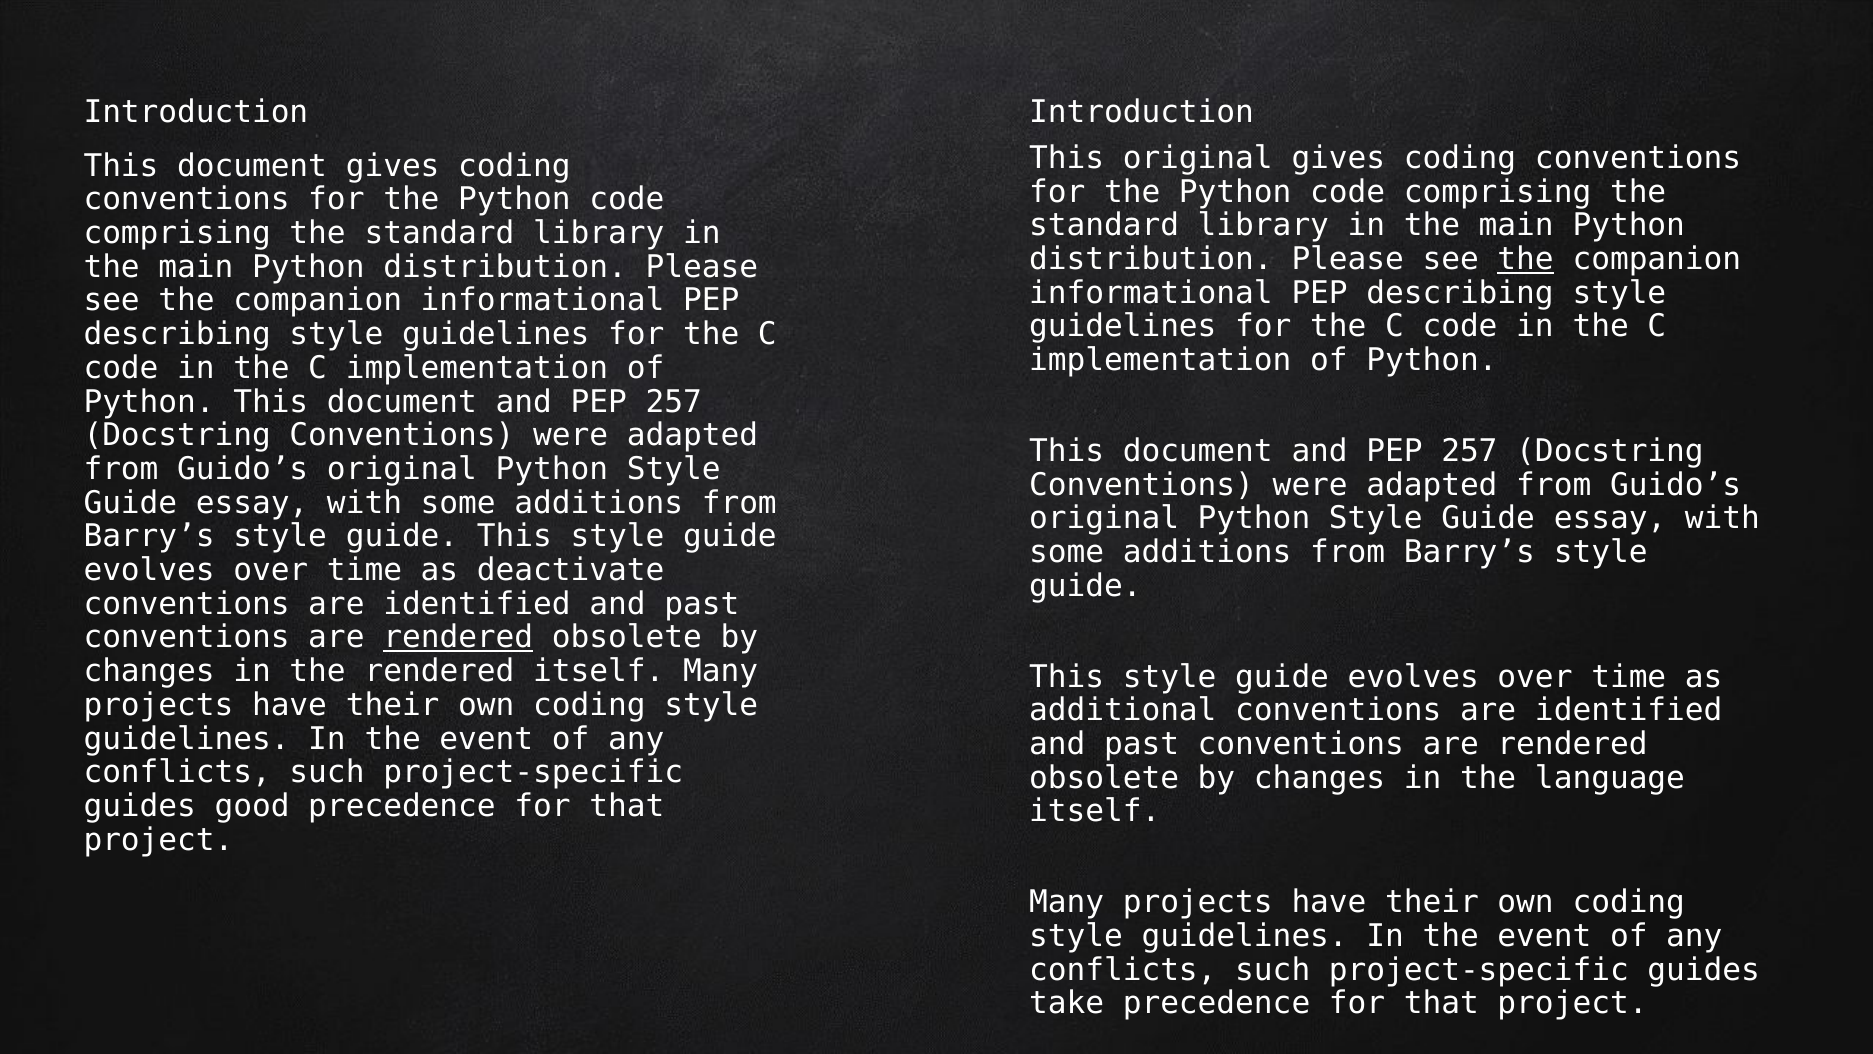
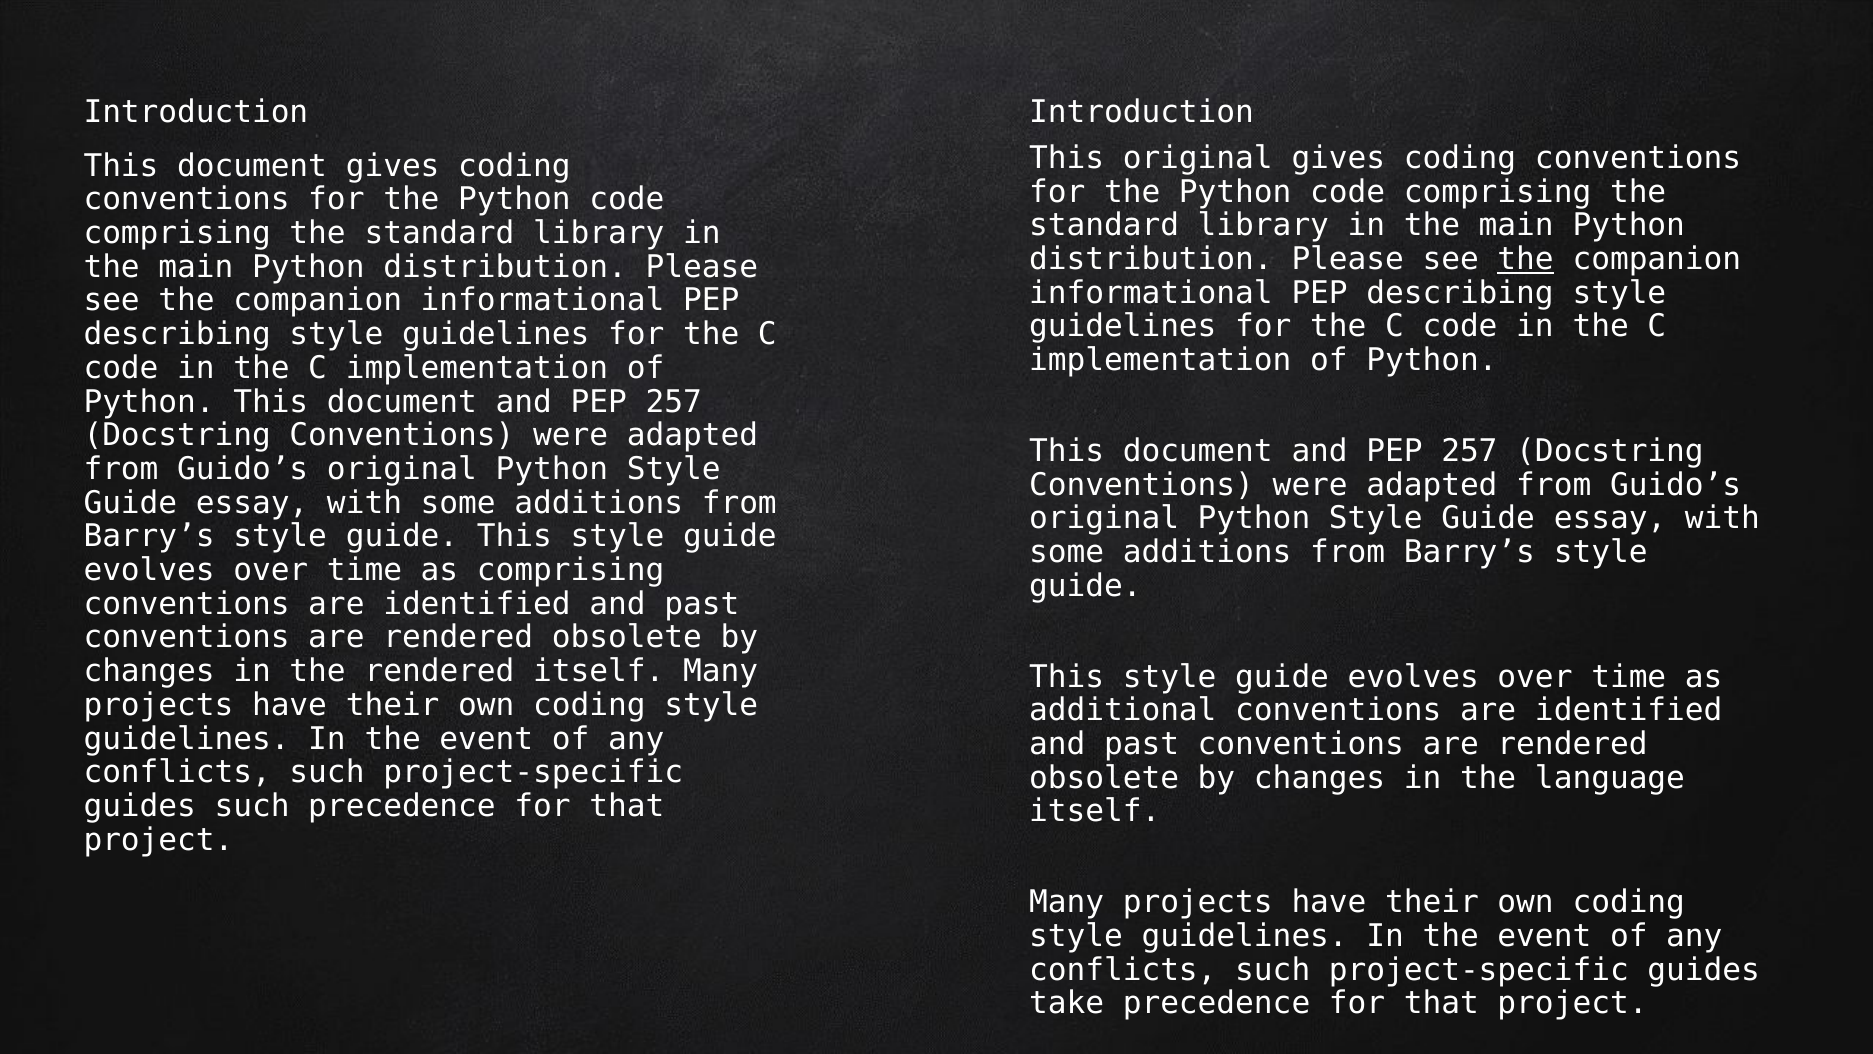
as deactivate: deactivate -> comprising
rendered at (458, 637) underline: present -> none
guides good: good -> such
